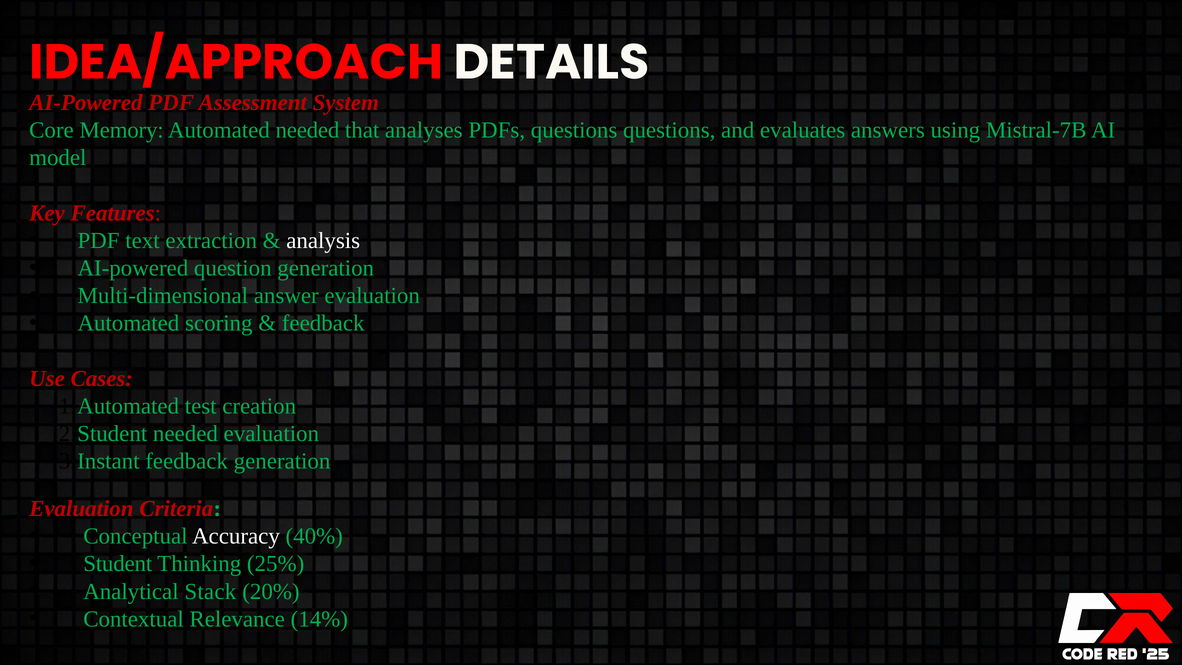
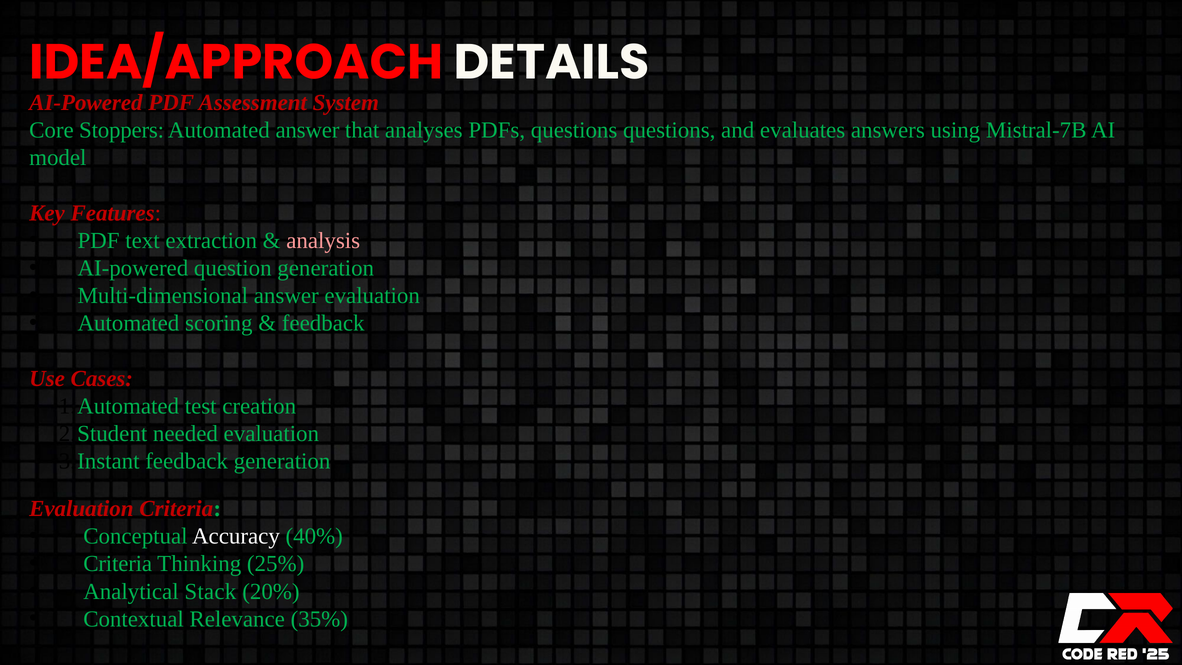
Memory: Memory -> Stoppers
Automated needed: needed -> answer
analysis colour: white -> pink
Student at (118, 564): Student -> Criteria
14%: 14% -> 35%
